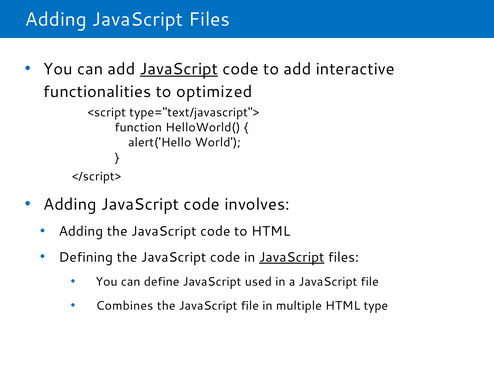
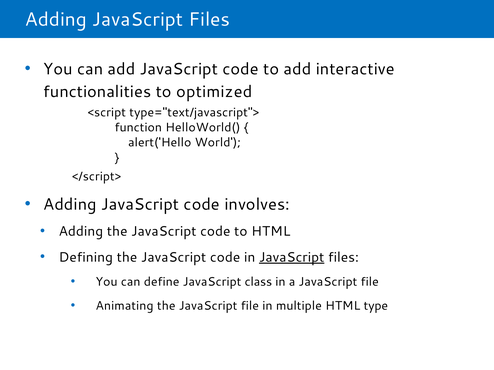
JavaScript at (179, 69) underline: present -> none
used: used -> class
Combines: Combines -> Animating
